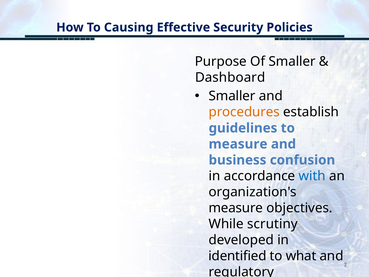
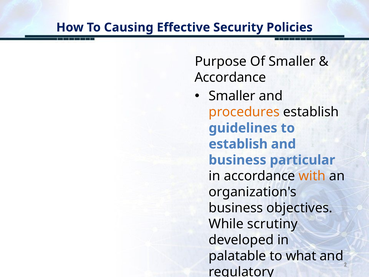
Dashboard at (230, 77): Dashboard -> Accordance
measure at (238, 144): measure -> establish
confusion: confusion -> particular
with colour: blue -> orange
measure at (236, 208): measure -> business
identified: identified -> palatable
